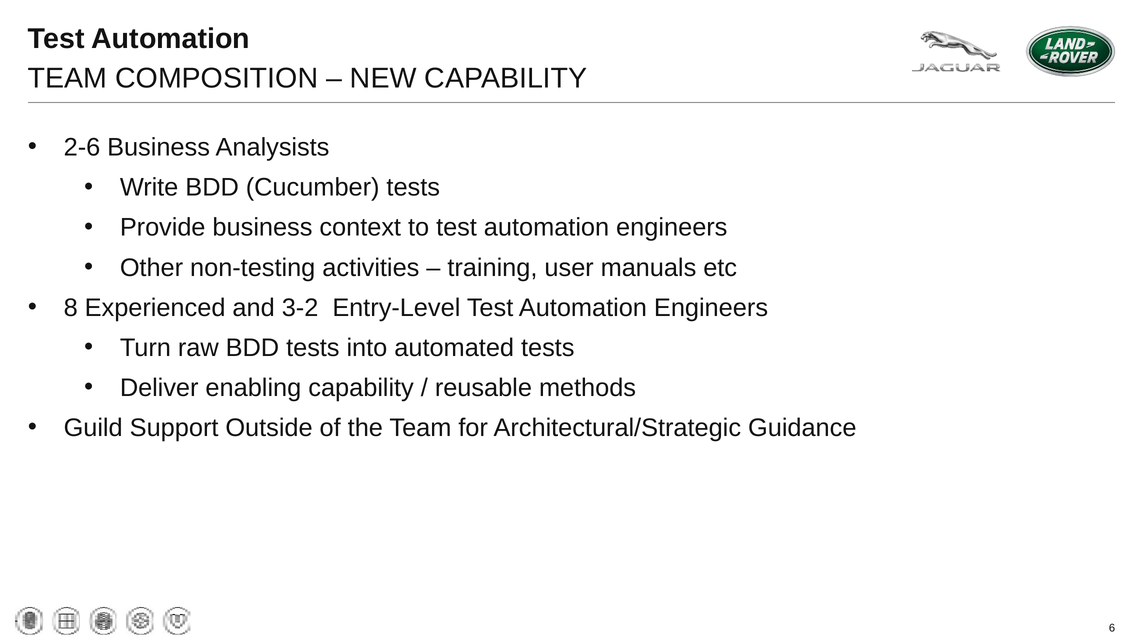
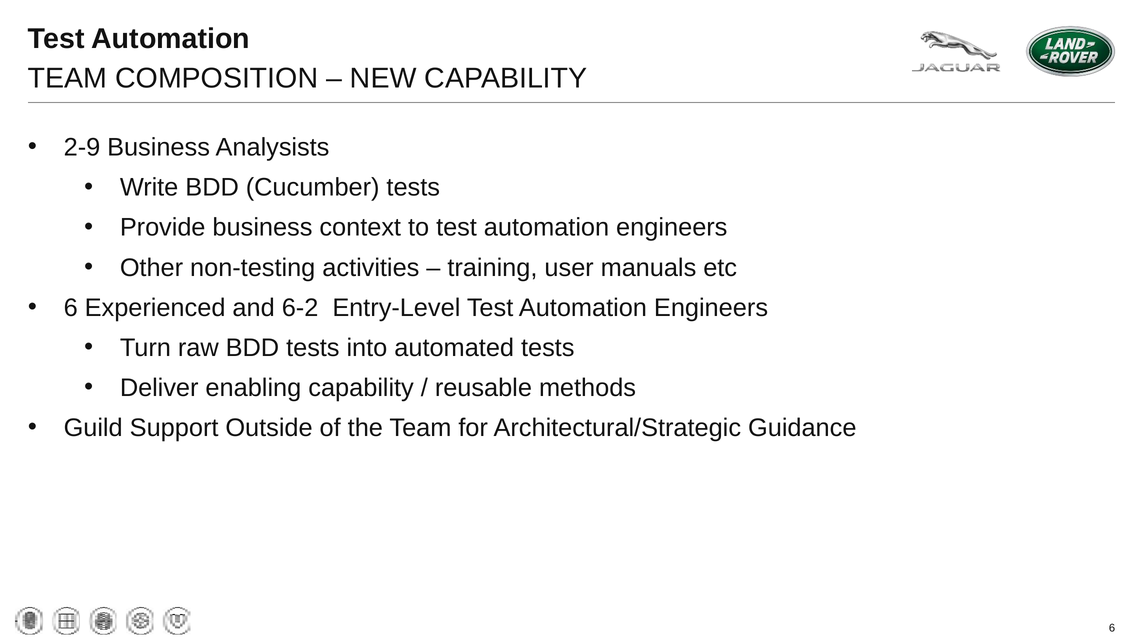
2-6: 2-6 -> 2-9
8 at (71, 308): 8 -> 6
3-2: 3-2 -> 6-2
